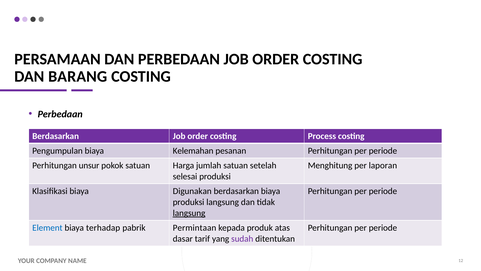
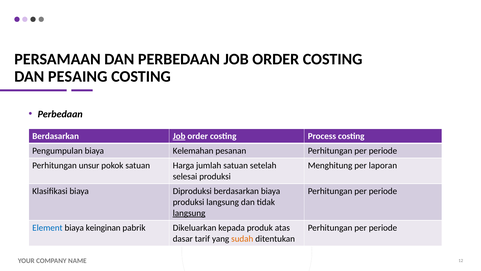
BARANG: BARANG -> PESAING
Job at (179, 136) underline: none -> present
Digunakan: Digunakan -> Diproduksi
terhadap: terhadap -> keinginan
Permintaan: Permintaan -> Dikeluarkan
sudah colour: purple -> orange
